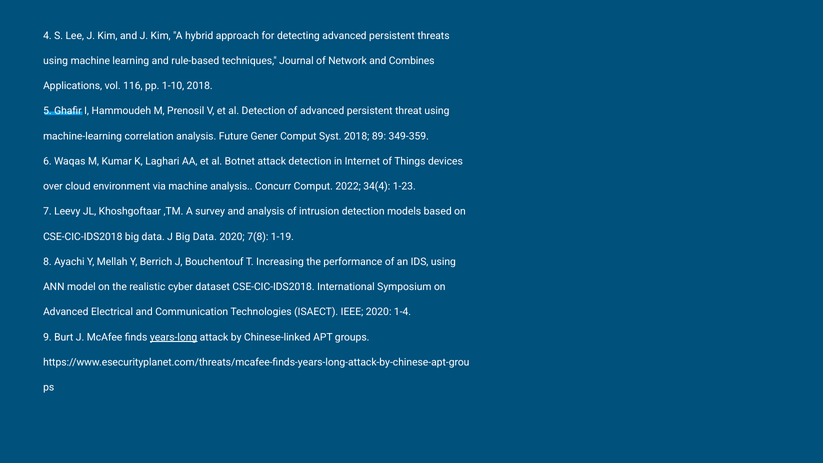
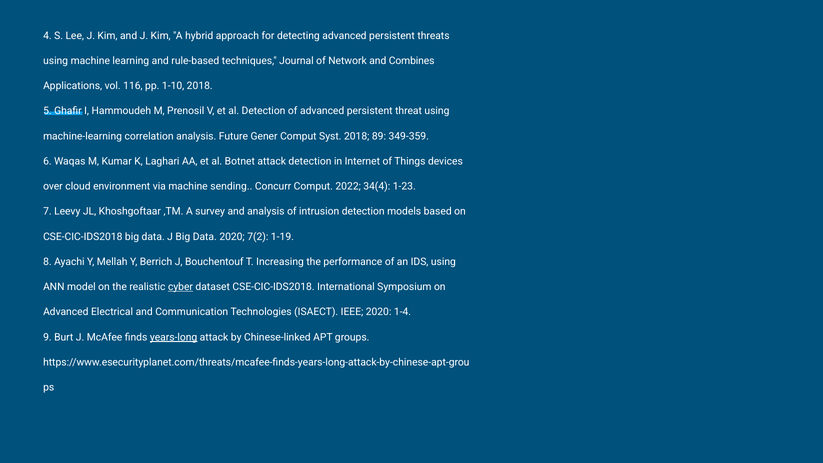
machine analysis: analysis -> sending
7(8: 7(8 -> 7(2
cyber underline: none -> present
